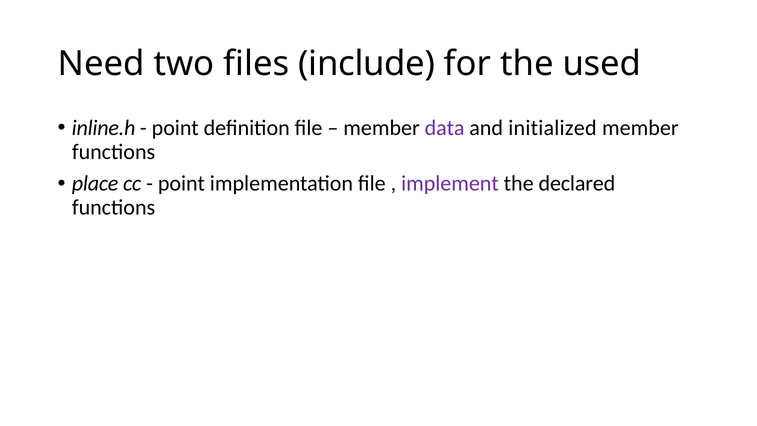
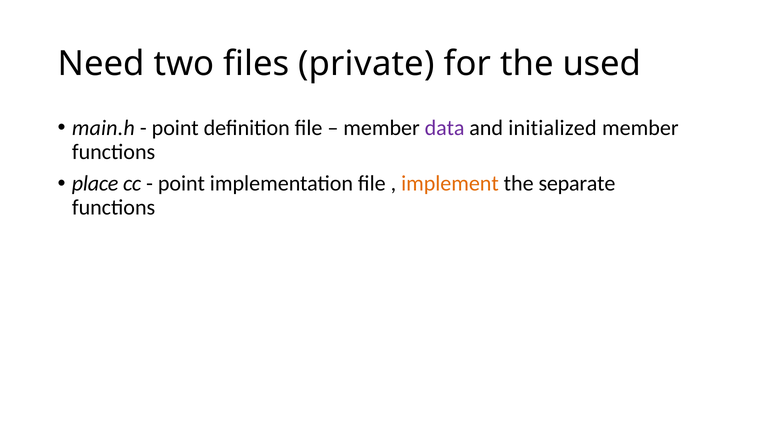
include: include -> private
inline.h: inline.h -> main.h
implement colour: purple -> orange
declared: declared -> separate
